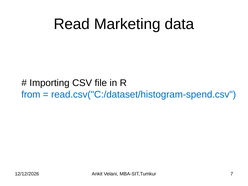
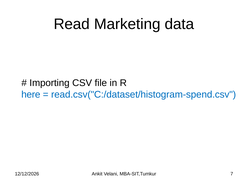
from: from -> here
